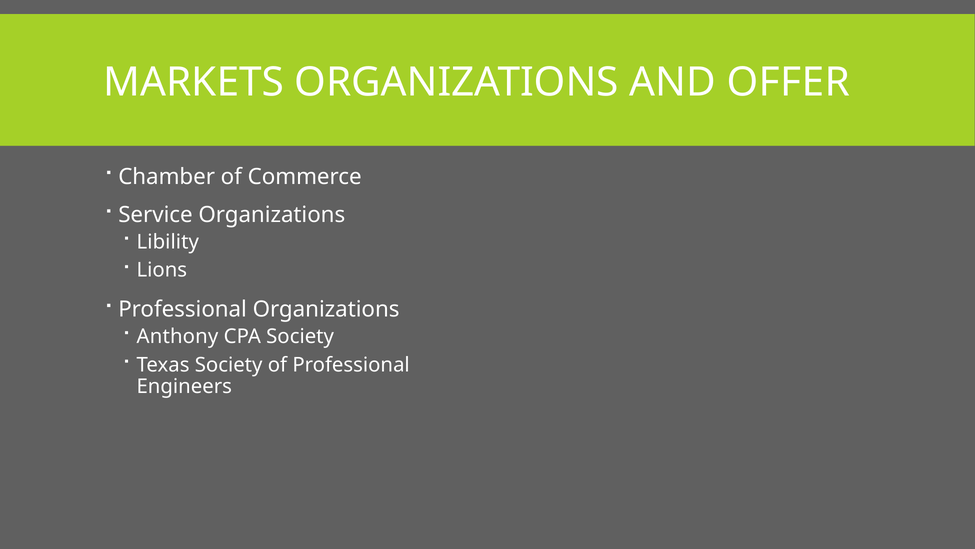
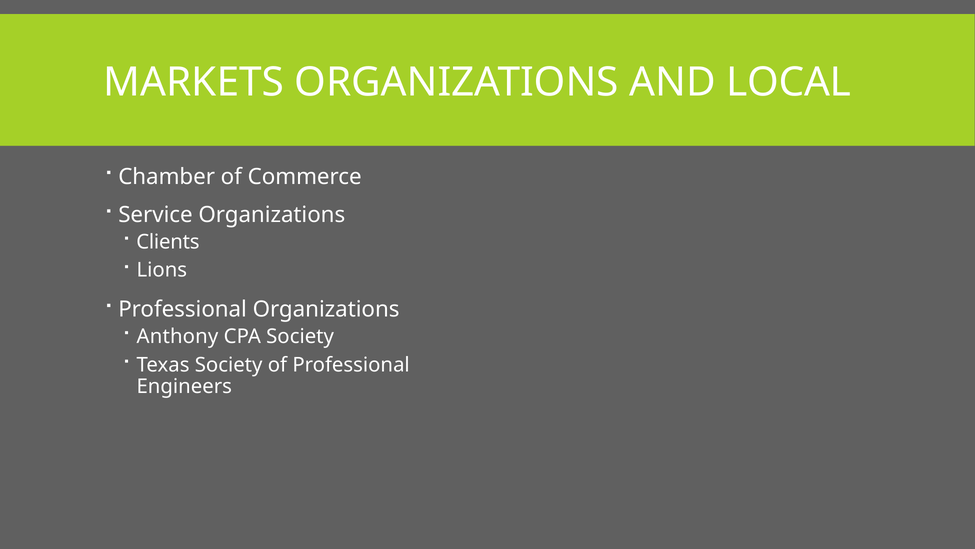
OFFER: OFFER -> LOCAL
Libility: Libility -> Clients
